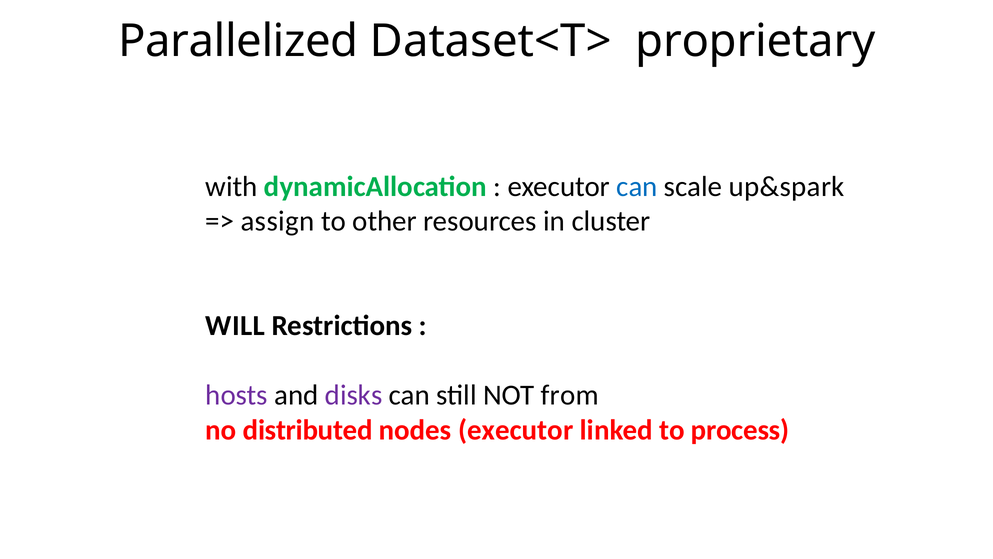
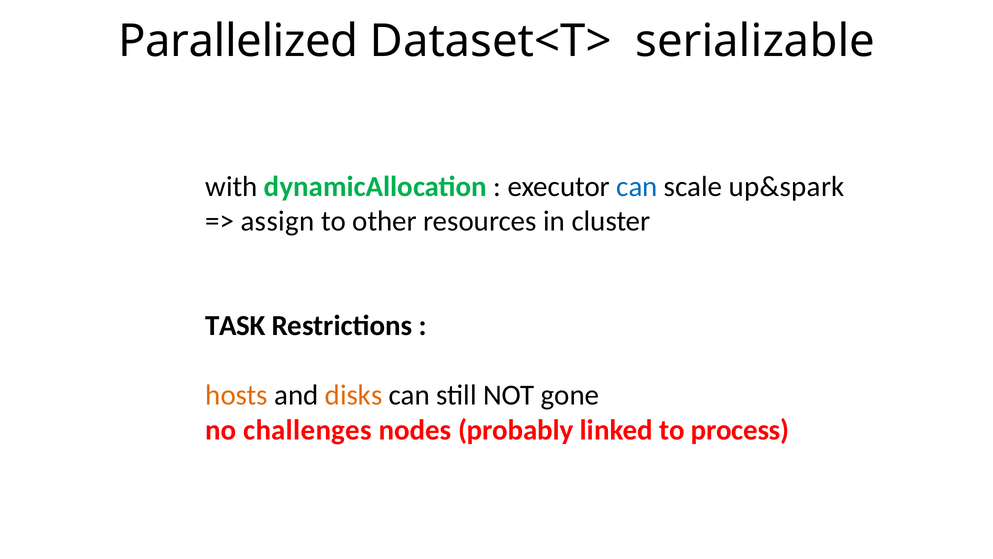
proprietary: proprietary -> serializable
WILL: WILL -> TASK
hosts colour: purple -> orange
disks colour: purple -> orange
from: from -> gone
distributed: distributed -> challenges
nodes executor: executor -> probably
